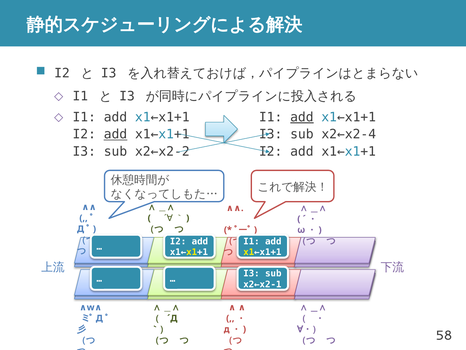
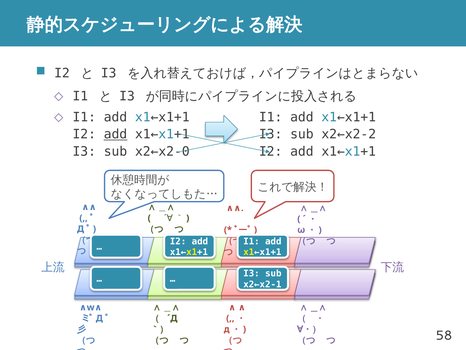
add at (302, 117) underline: present -> none
x2←x2-4: x2←x2-4 -> x2←x2-2
x2←x2-2: x2←x2-2 -> x2←x2-0
